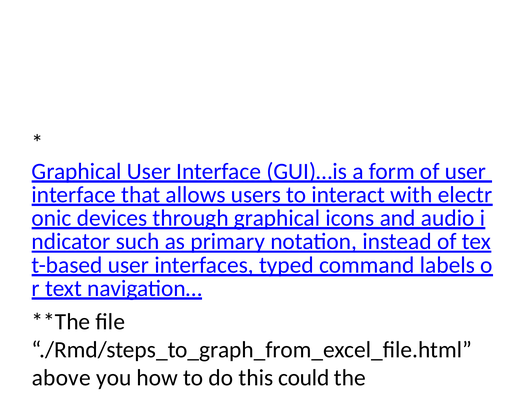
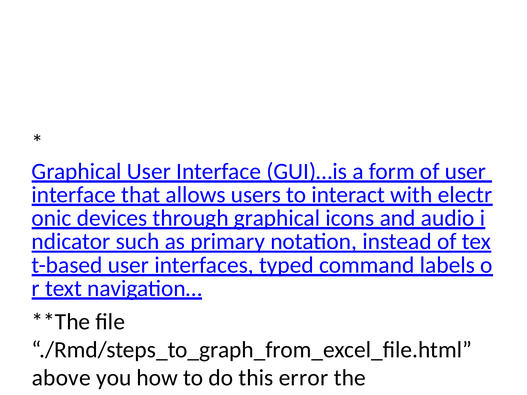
could: could -> error
